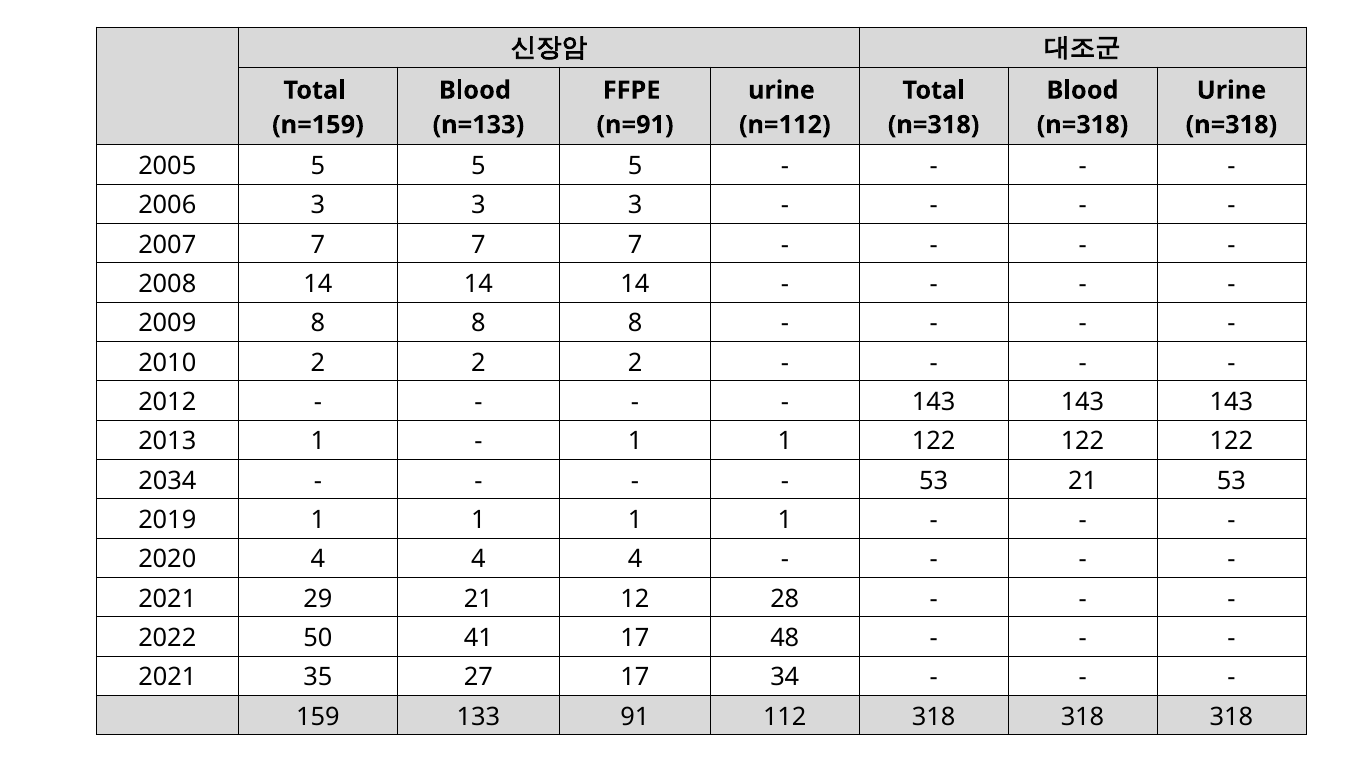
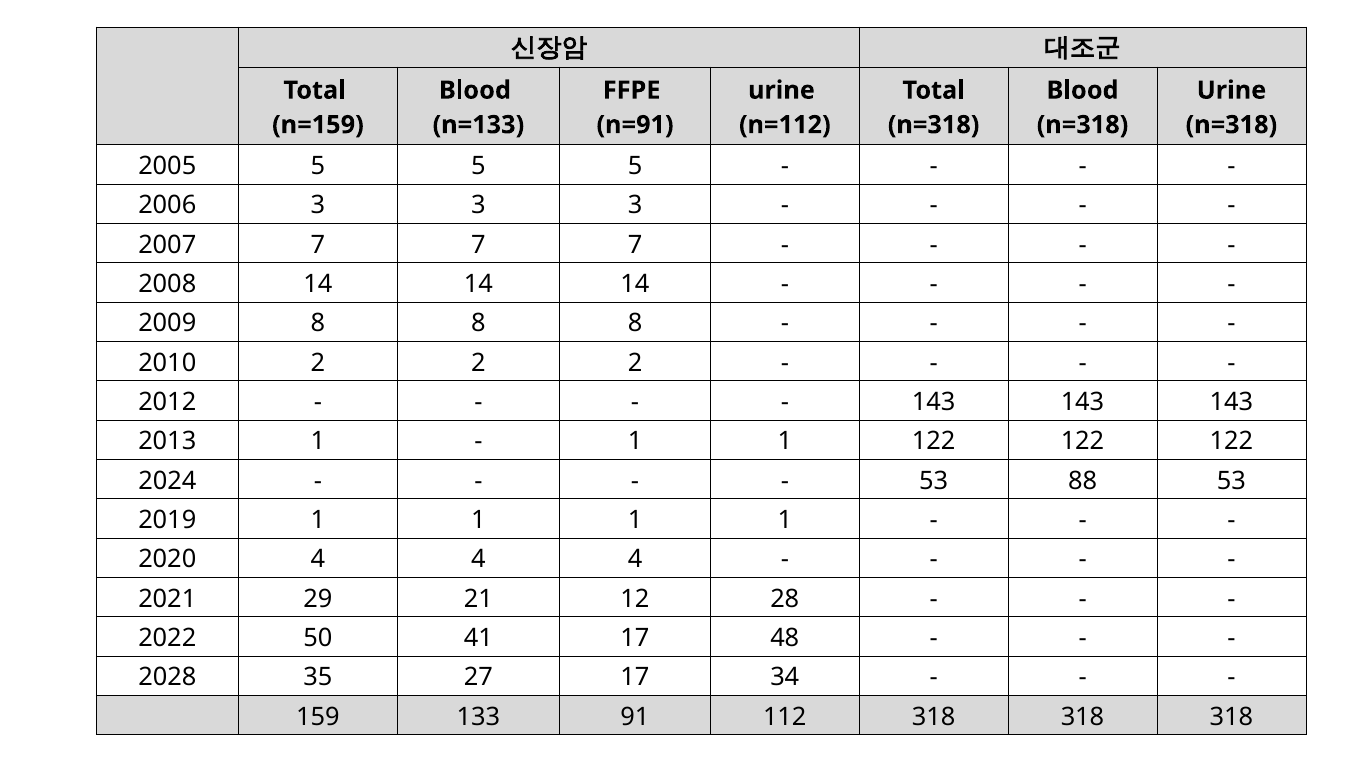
2034: 2034 -> 2024
53 21: 21 -> 88
2021 at (167, 677): 2021 -> 2028
